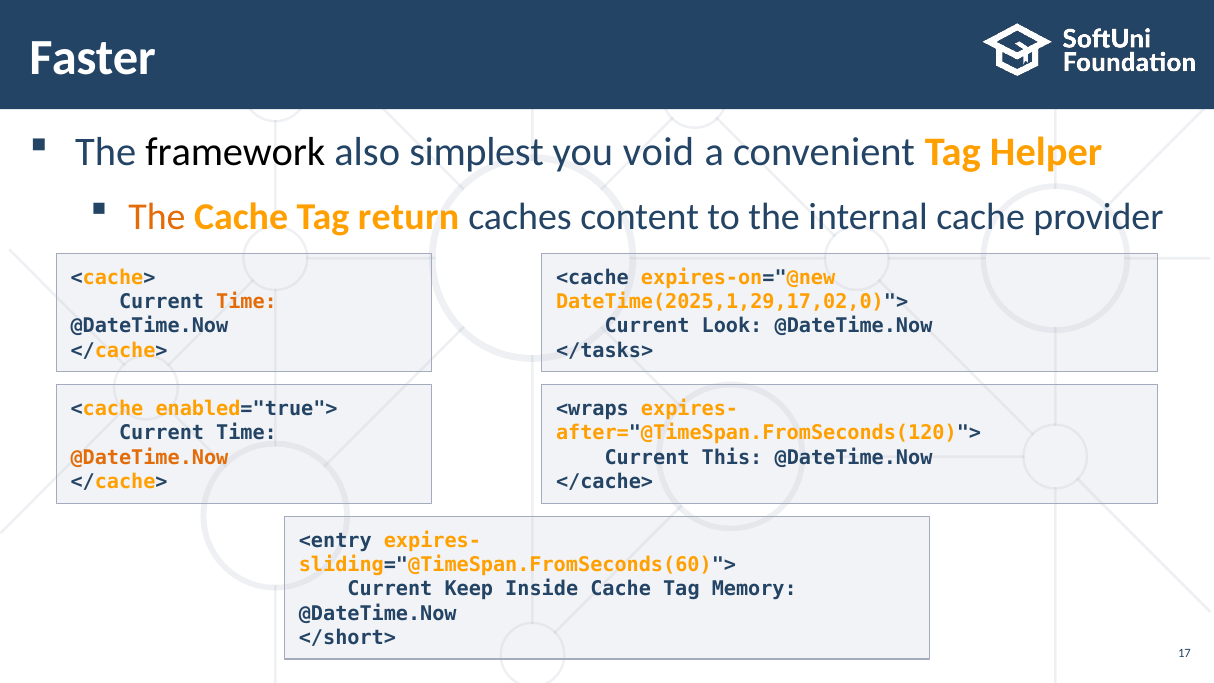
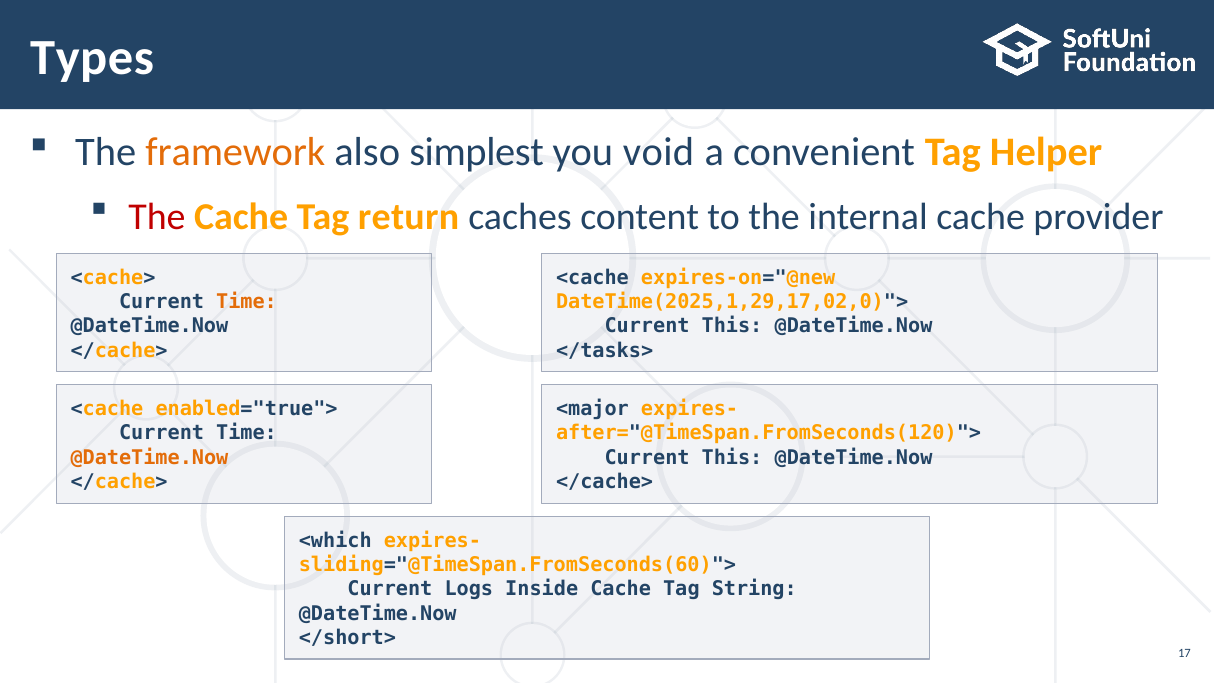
Faster: Faster -> Types
framework colour: black -> orange
The at (157, 217) colour: orange -> red
Look at (732, 326): Look -> This
<wraps: <wraps -> <major
<entry: <entry -> <which
Keep: Keep -> Logs
Memory: Memory -> String
